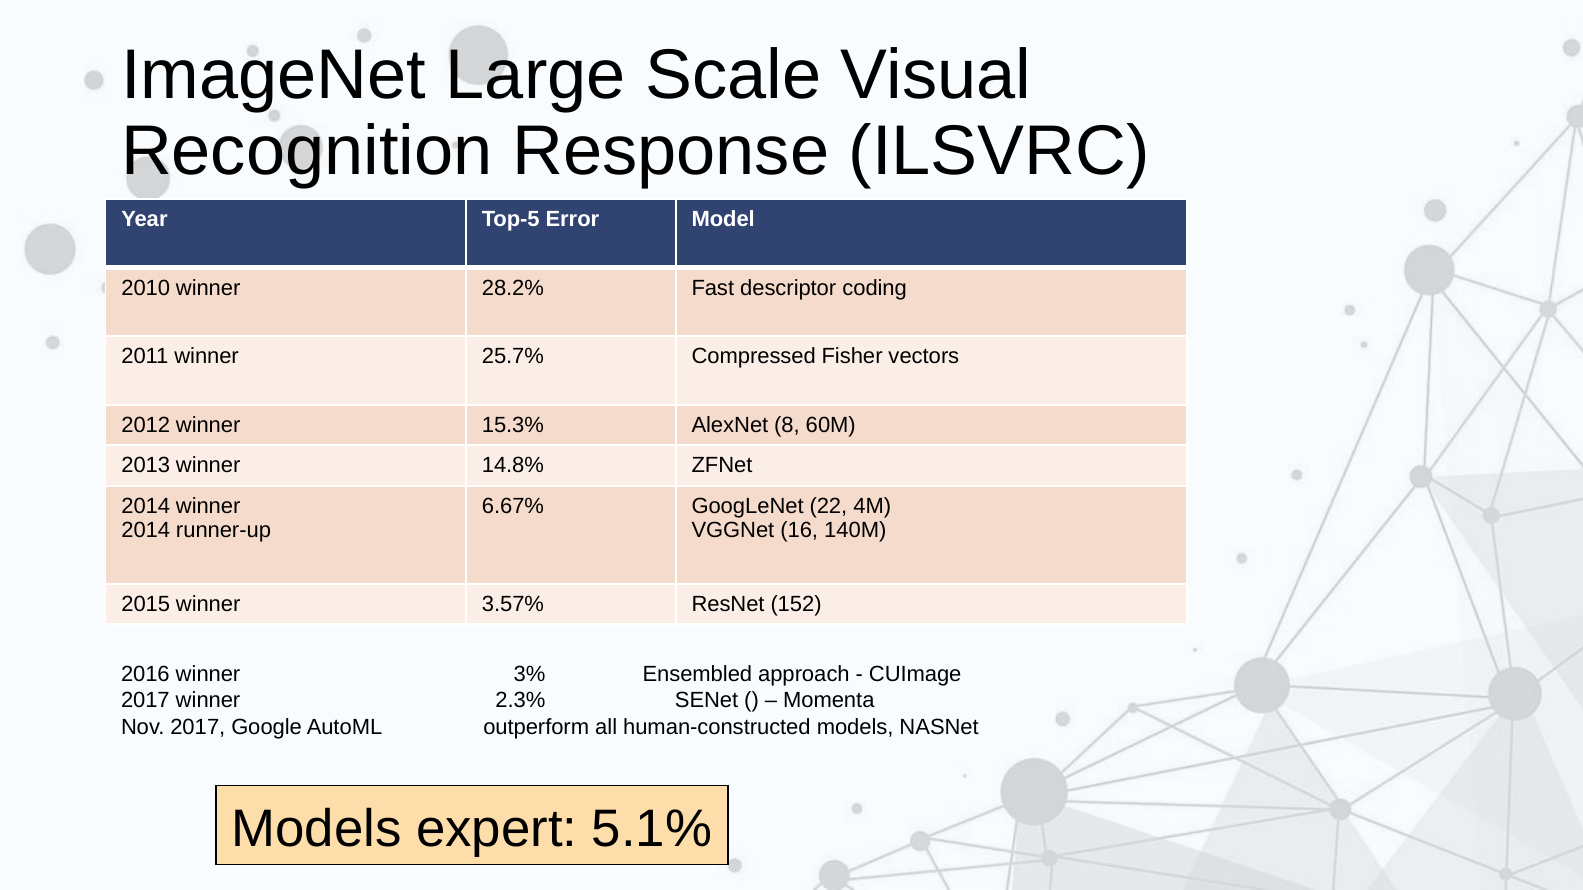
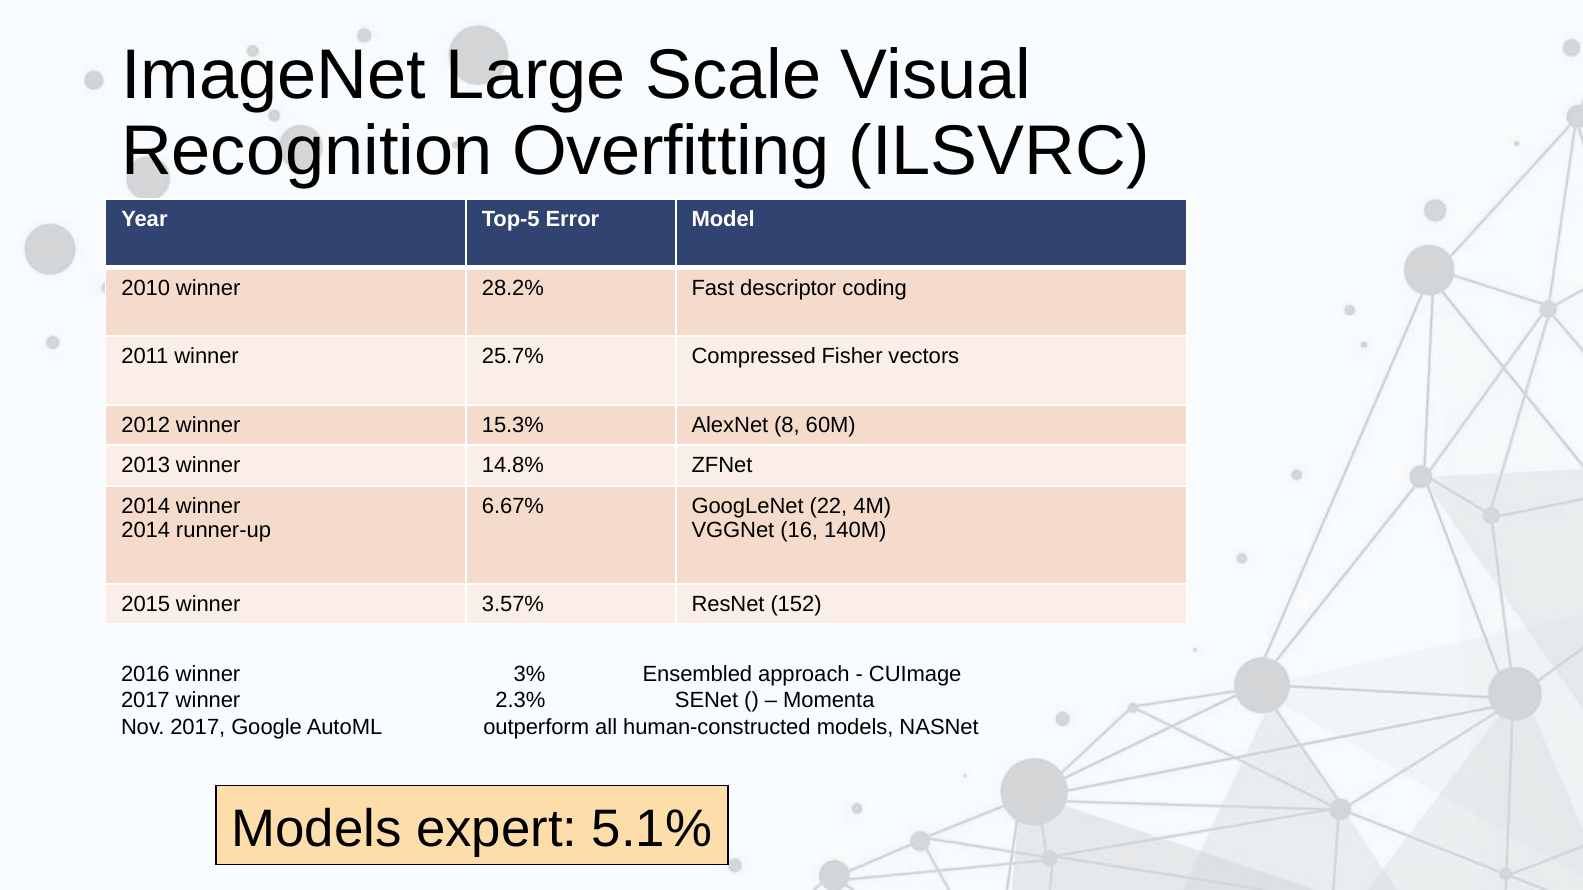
Response: Response -> Overfitting
